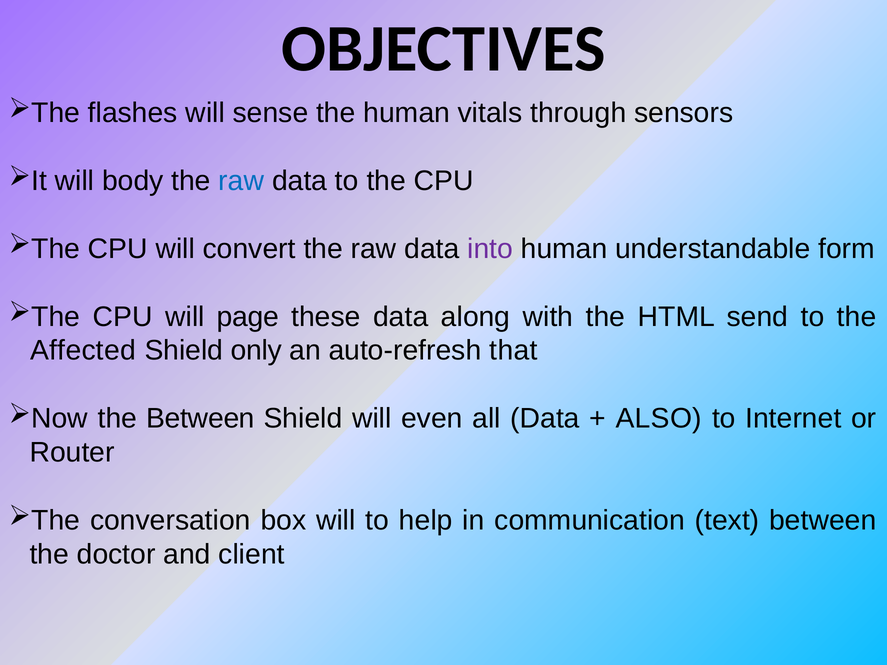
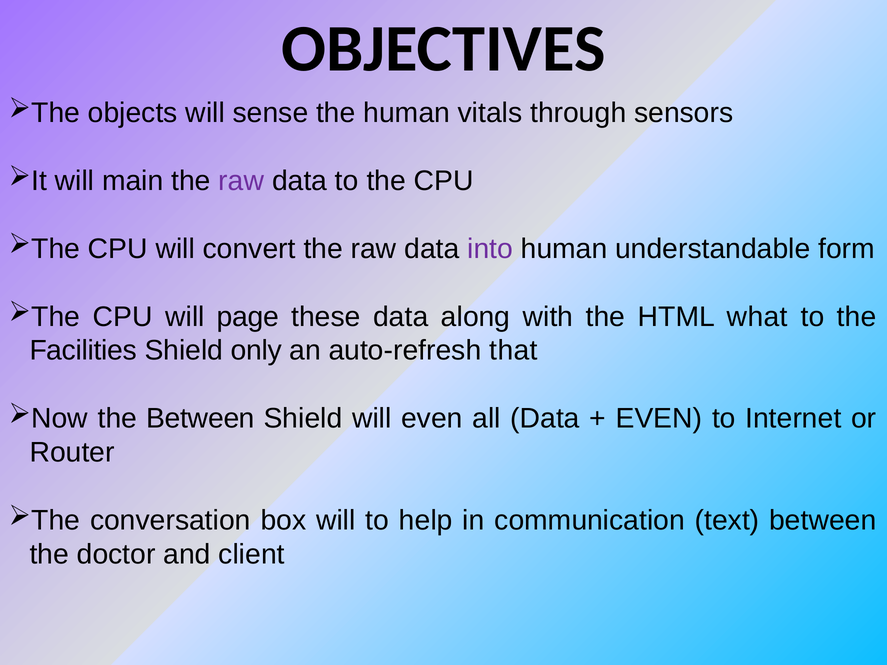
flashes: flashes -> objects
body: body -> main
raw at (241, 181) colour: blue -> purple
send: send -> what
Affected: Affected -> Facilities
ALSO at (659, 419): ALSO -> EVEN
